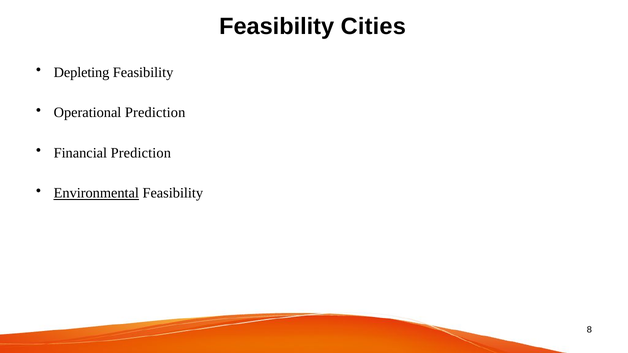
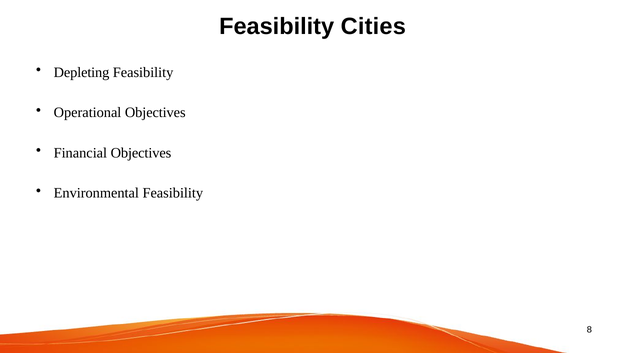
Operational Prediction: Prediction -> Objectives
Financial Prediction: Prediction -> Objectives
Environmental underline: present -> none
